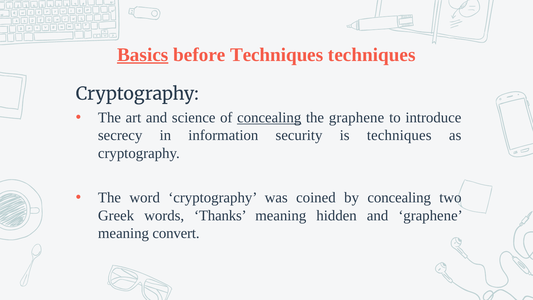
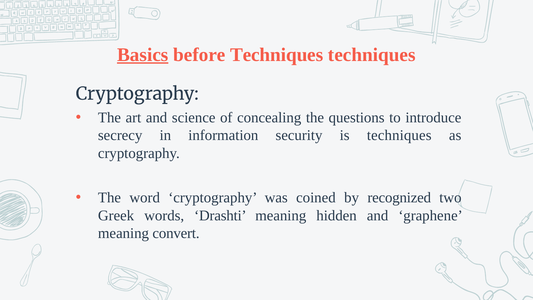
concealing at (269, 118) underline: present -> none
the graphene: graphene -> questions
by concealing: concealing -> recognized
Thanks: Thanks -> Drashti
